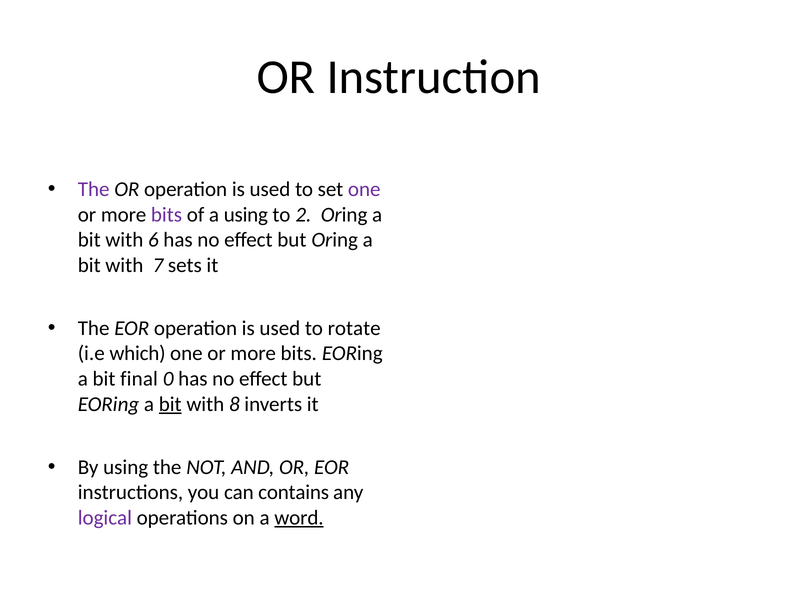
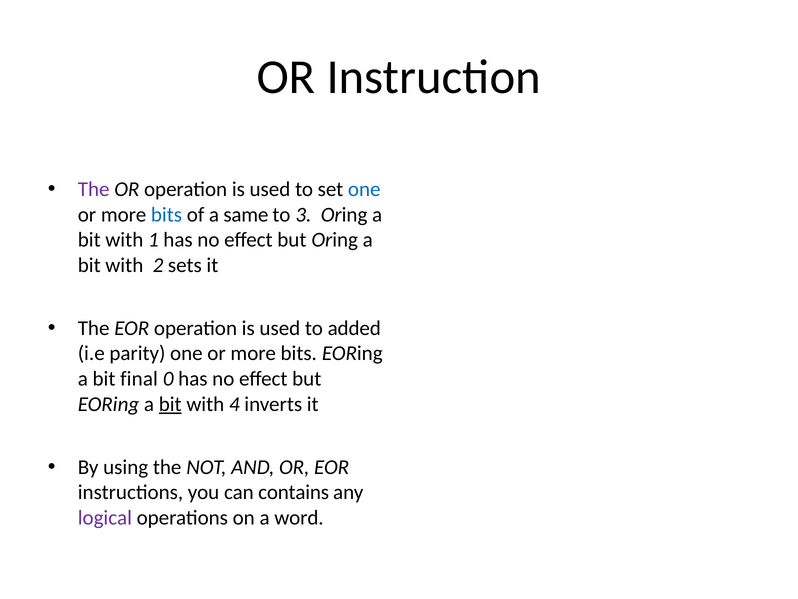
one at (364, 189) colour: purple -> blue
bits at (167, 214) colour: purple -> blue
a using: using -> same
2: 2 -> 3
6: 6 -> 1
7: 7 -> 2
rotate: rotate -> added
which: which -> parity
8: 8 -> 4
word underline: present -> none
